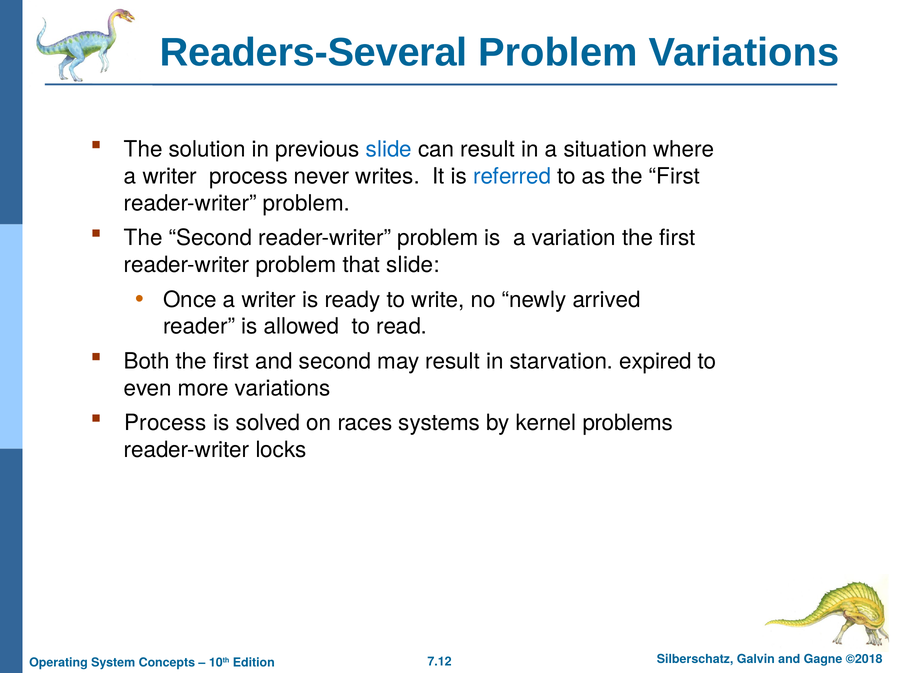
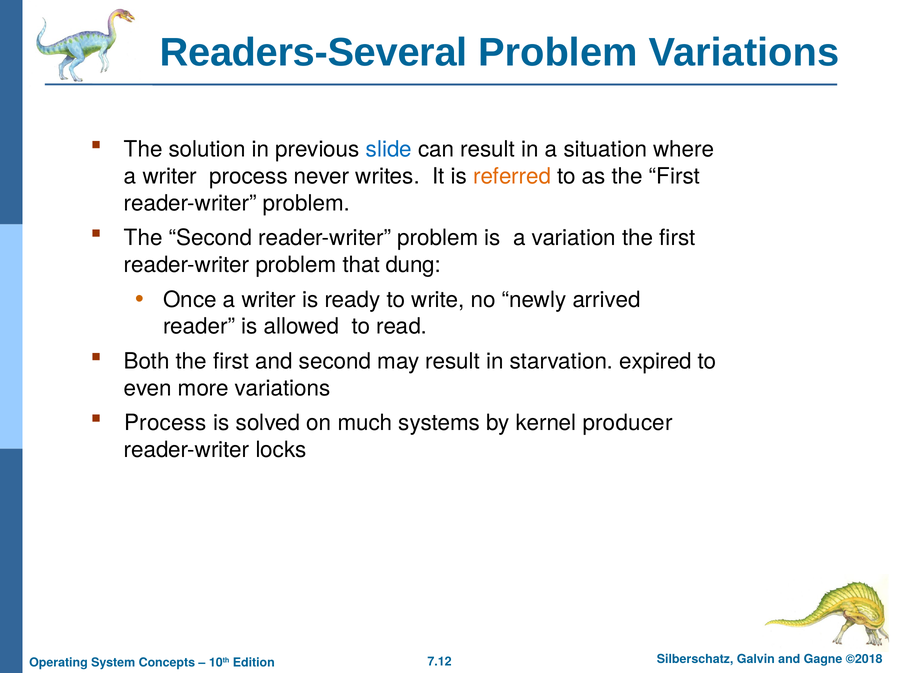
referred colour: blue -> orange
that slide: slide -> dung
races: races -> much
problems: problems -> producer
